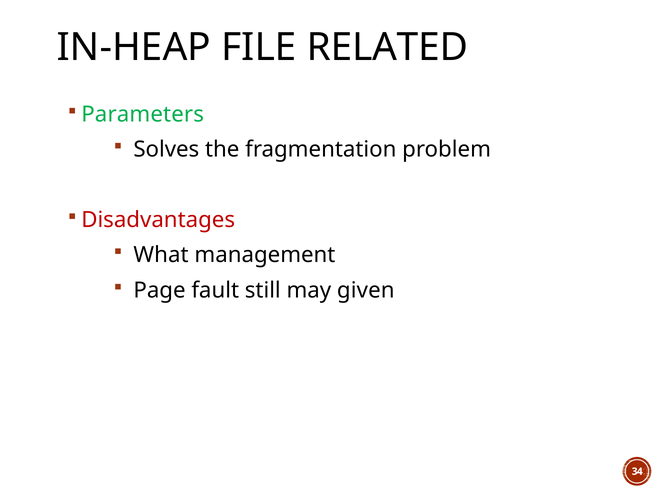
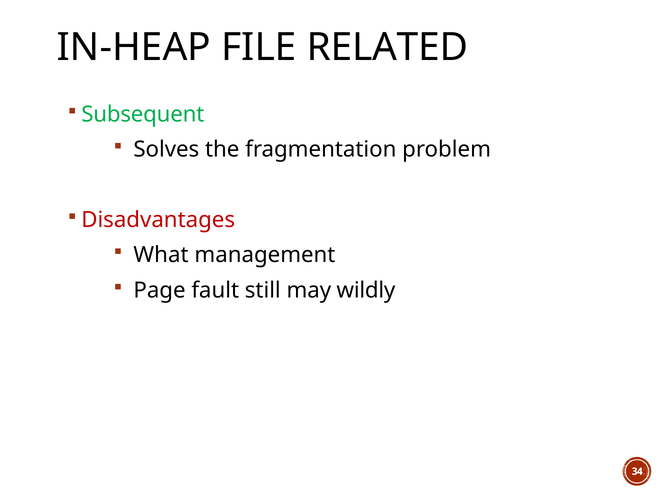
Parameters: Parameters -> Subsequent
given: given -> wildly
